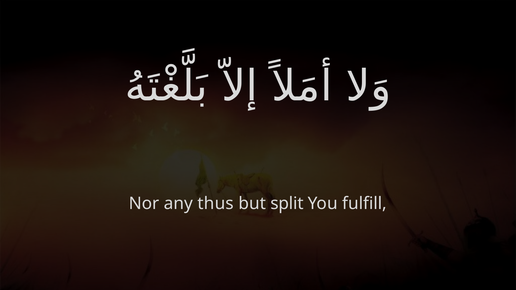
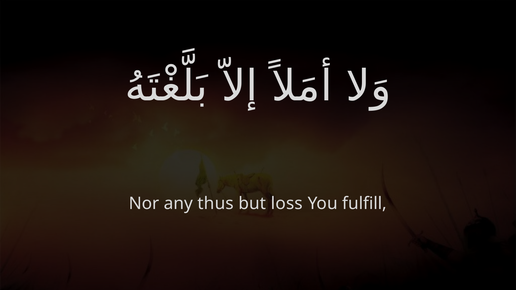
split: split -> loss
